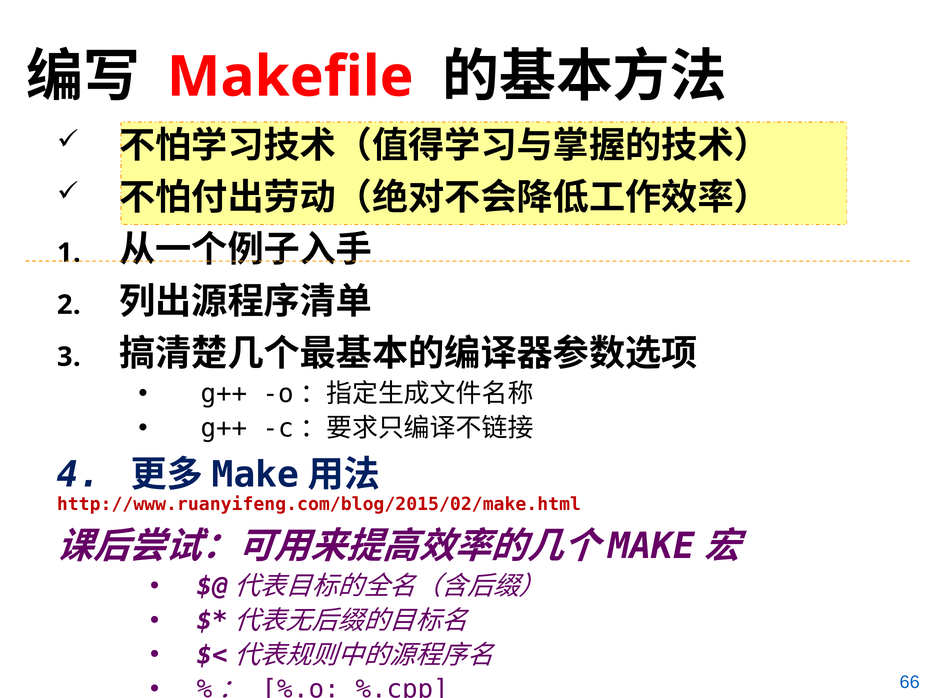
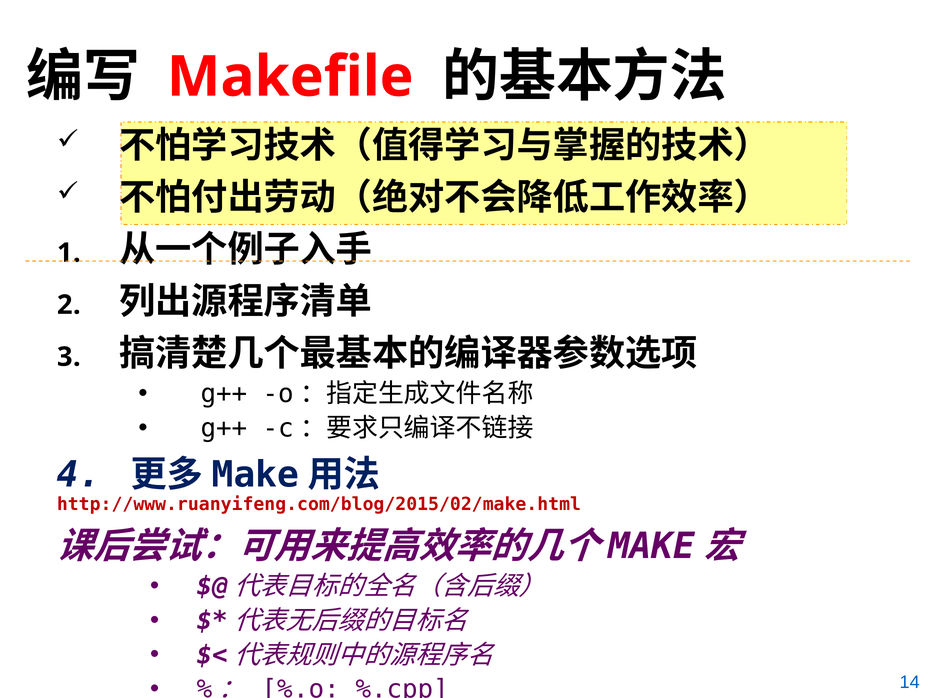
66: 66 -> 14
